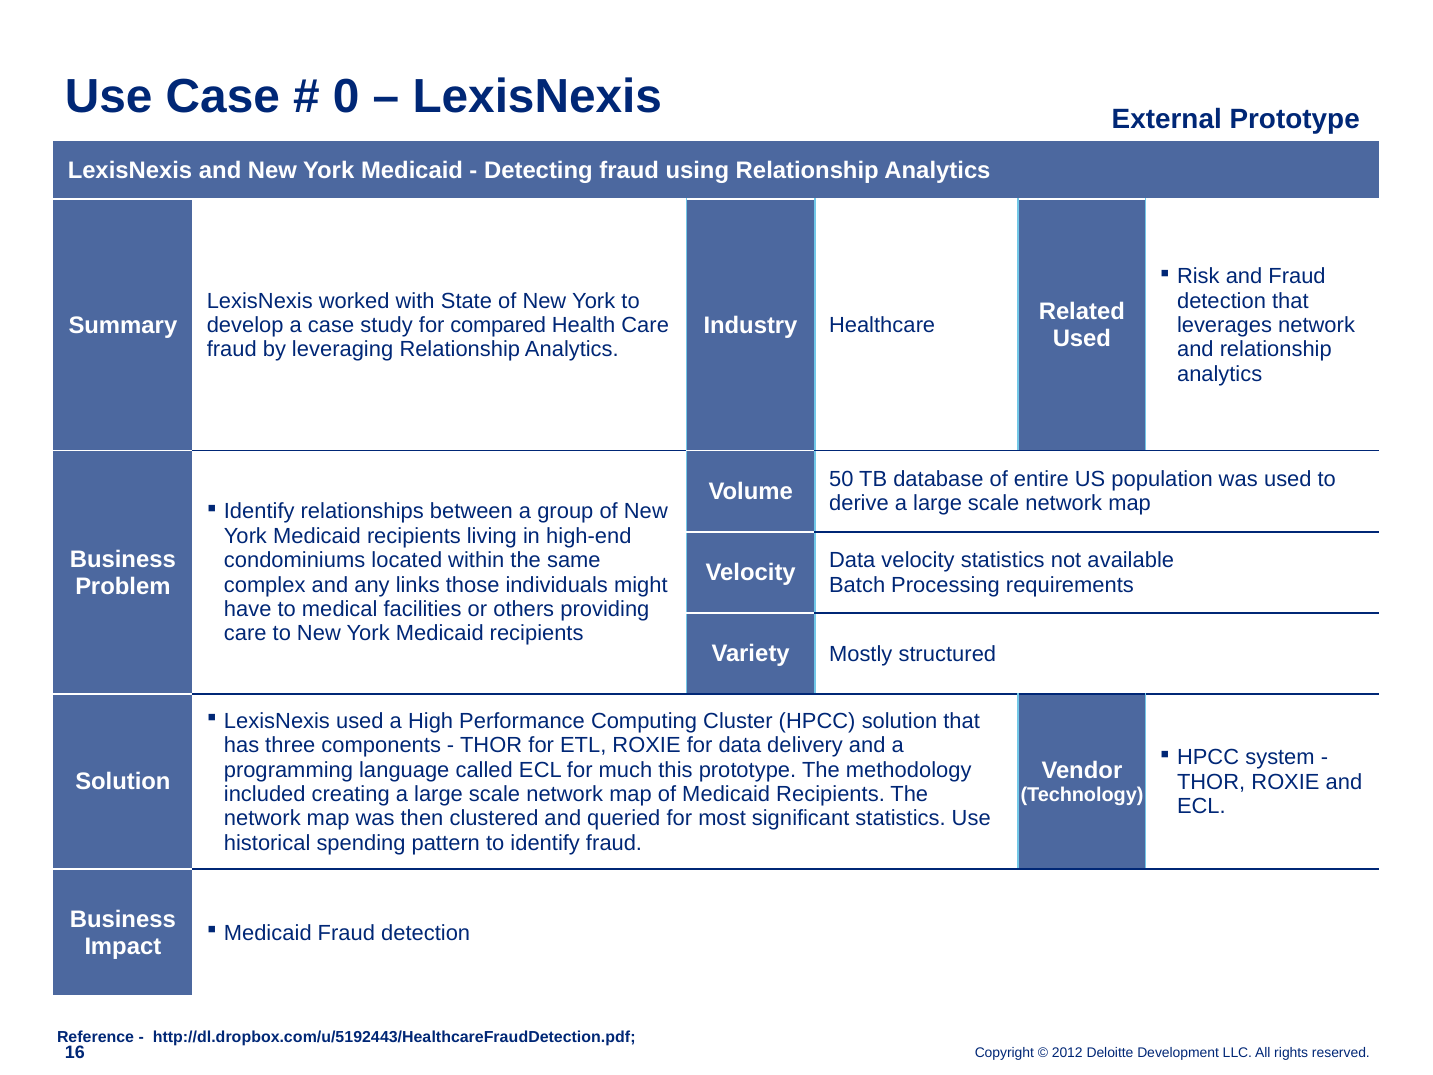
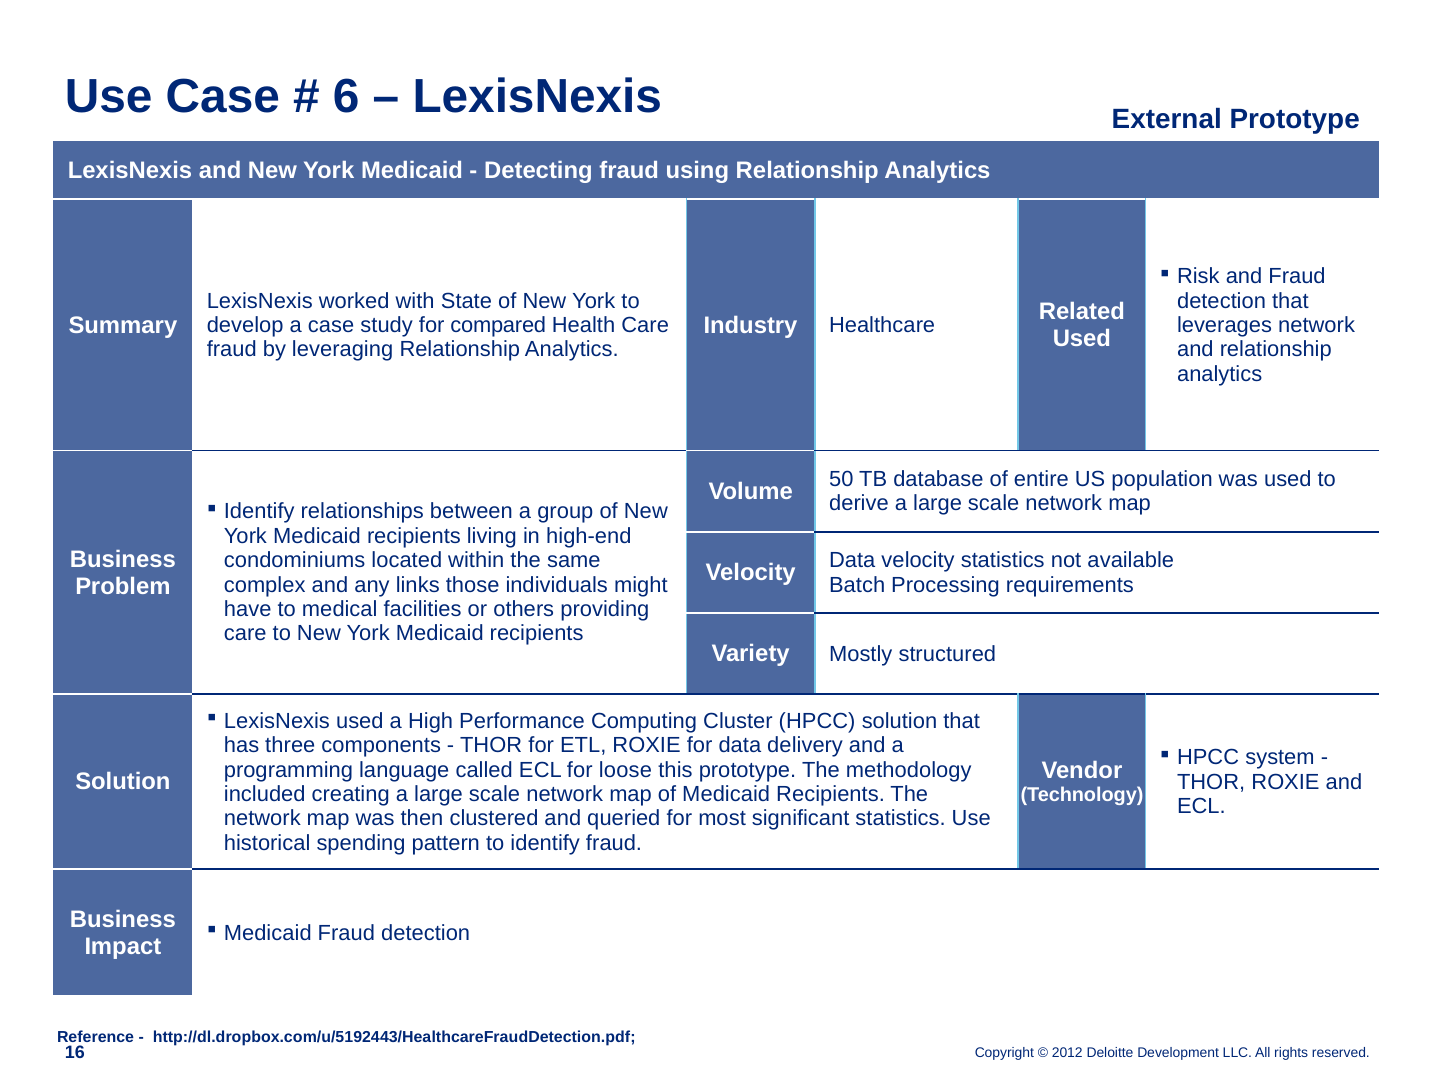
0: 0 -> 6
much: much -> loose
